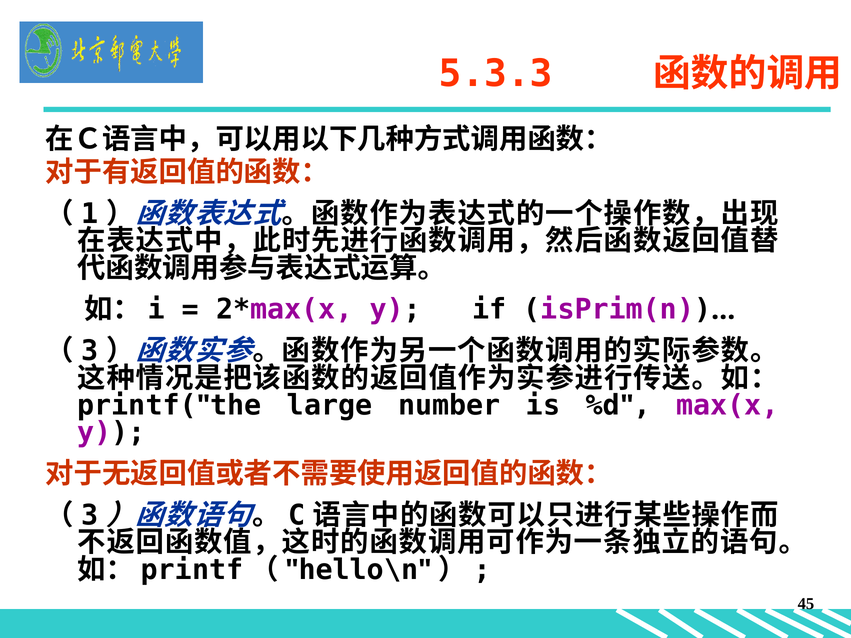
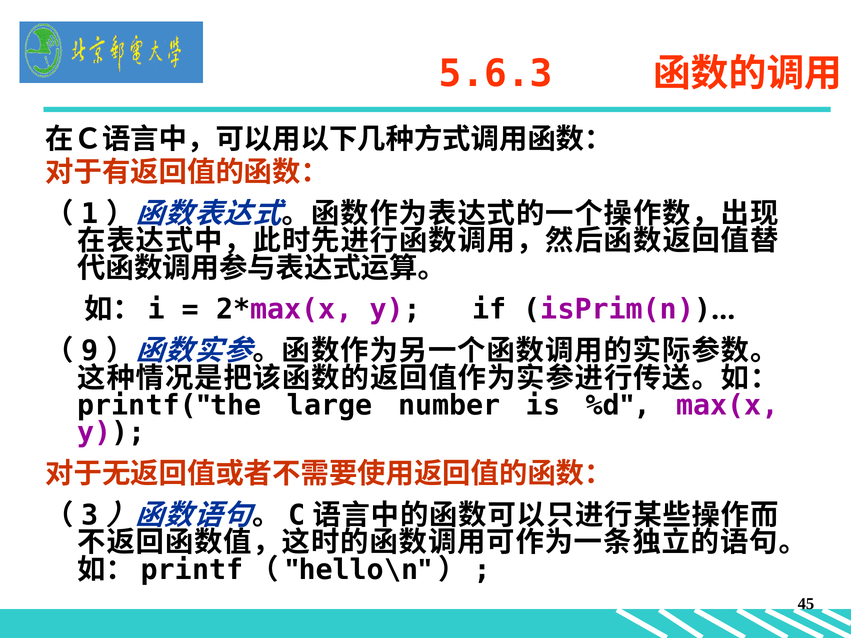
5.3.3: 5.3.3 -> 5.6.3
3: 3 -> 9
